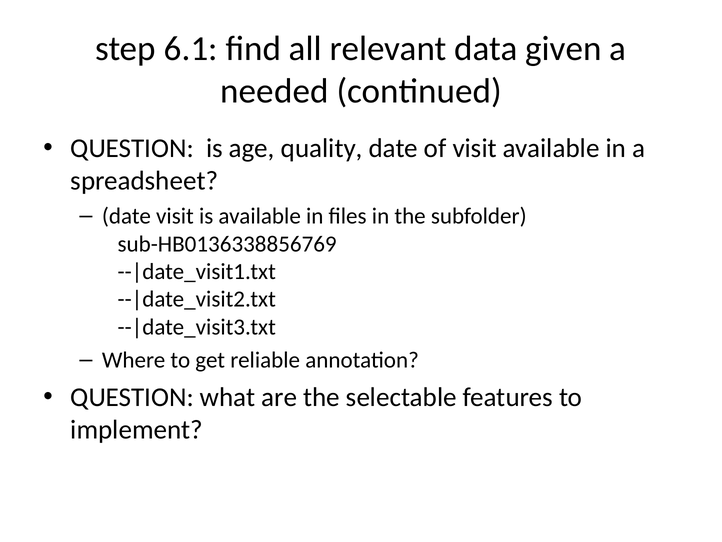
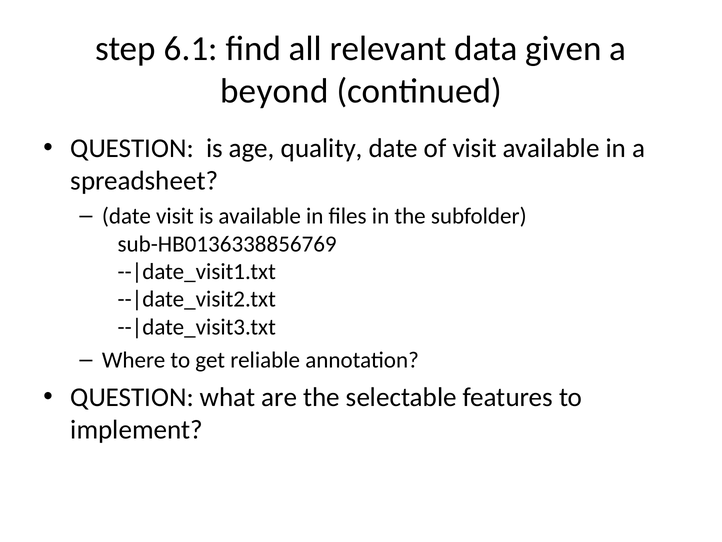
needed: needed -> beyond
